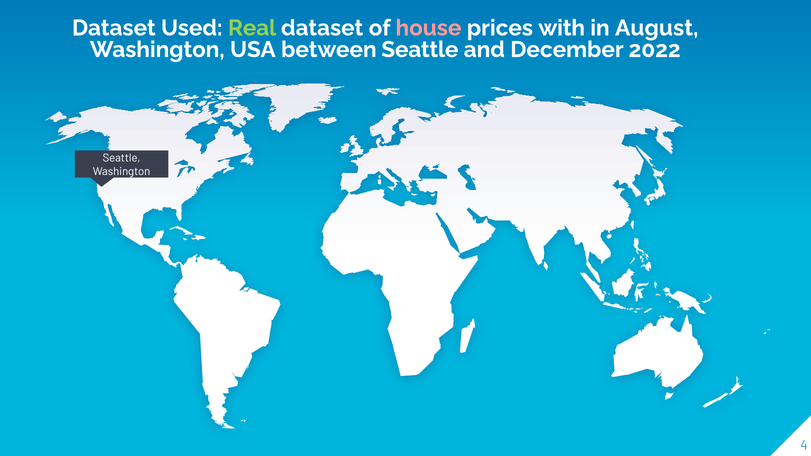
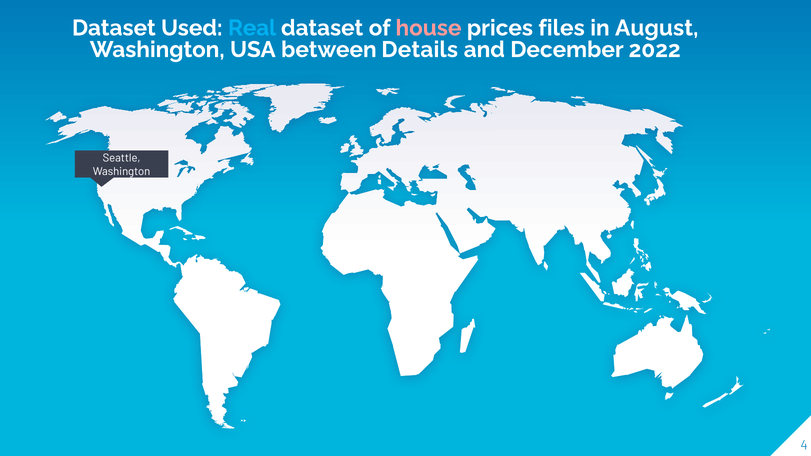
Real colour: light green -> light blue
with: with -> files
between Seattle: Seattle -> Details
